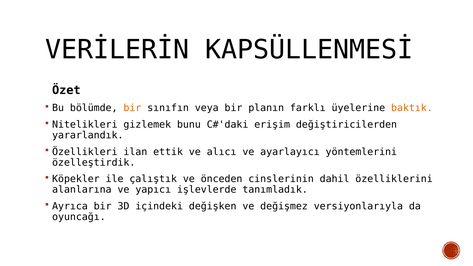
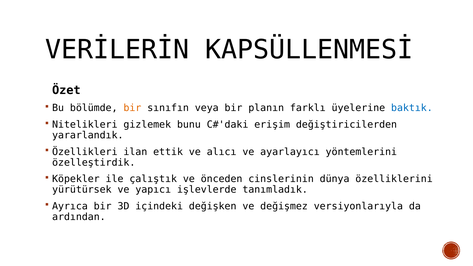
baktık colour: orange -> blue
dahil: dahil -> dünya
alanlarına: alanlarına -> yürütürsek
oyuncağı: oyuncağı -> ardından
